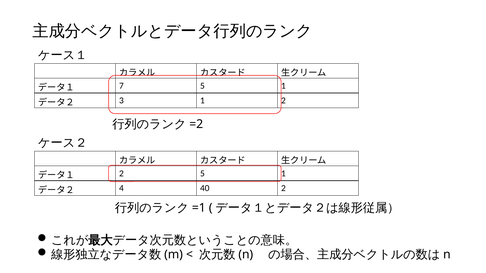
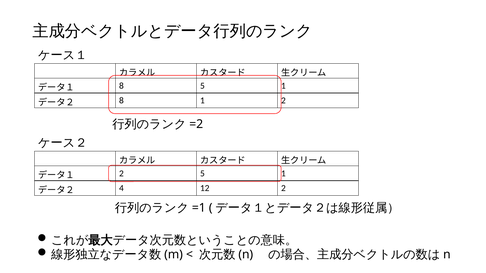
7 at (121, 86): 7 -> 8
3 at (121, 101): 3 -> 8
40: 40 -> 12
